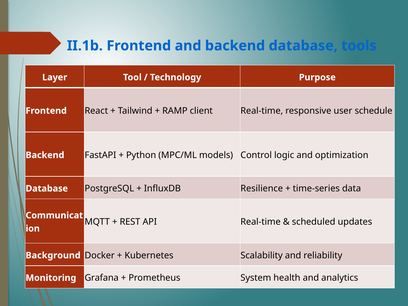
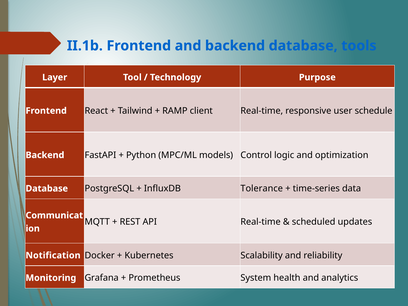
Resilience: Resilience -> Tolerance
Background: Background -> Notification
